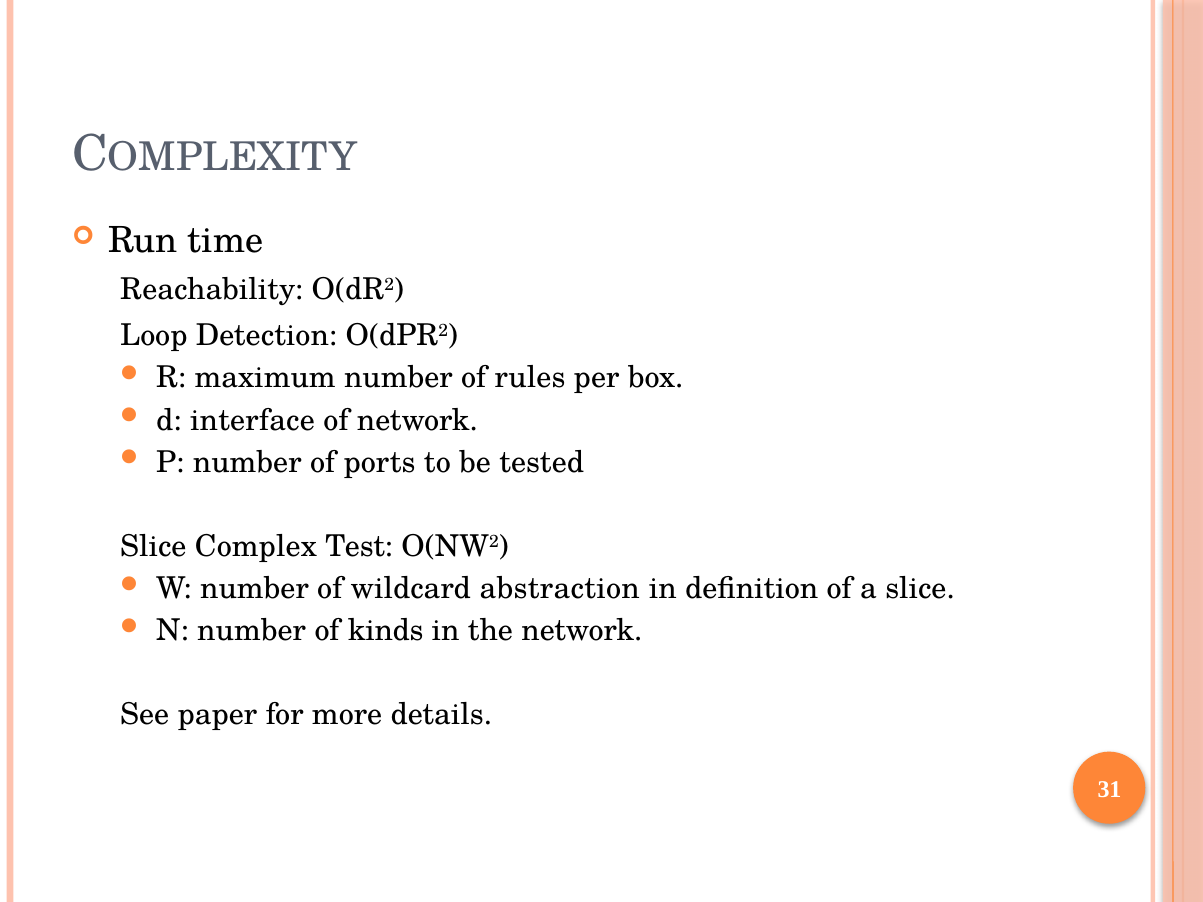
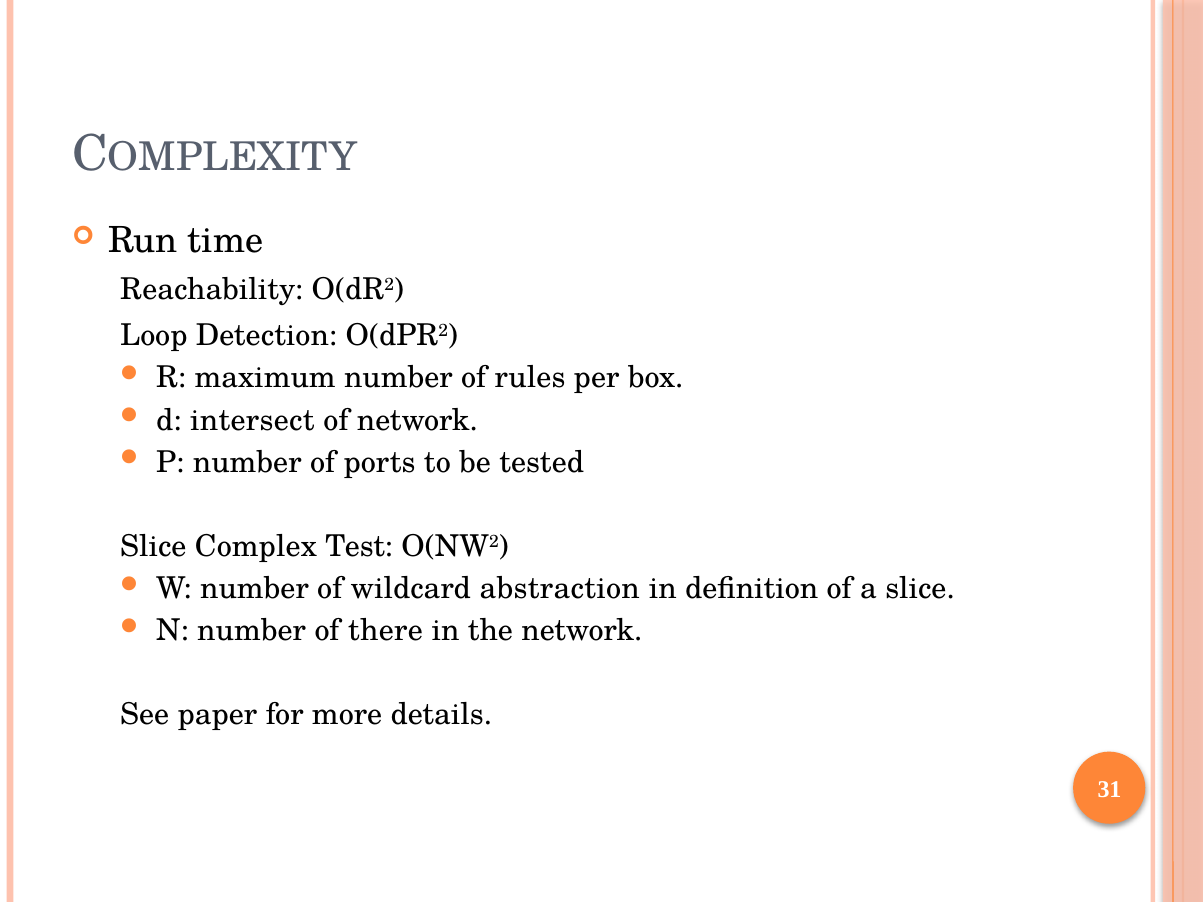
interface: interface -> intersect
kinds: kinds -> there
